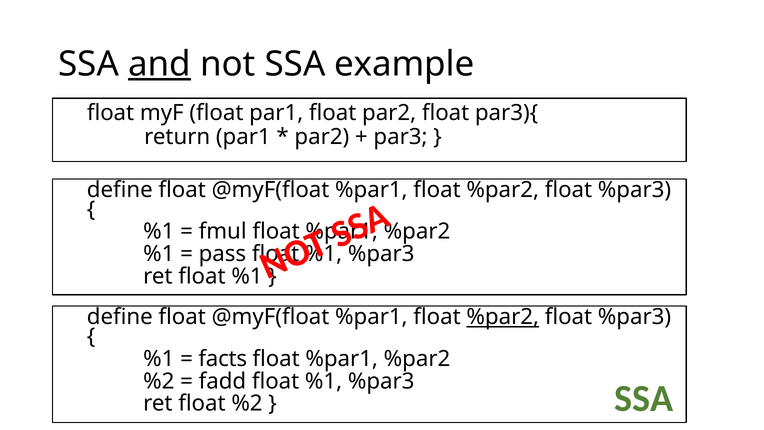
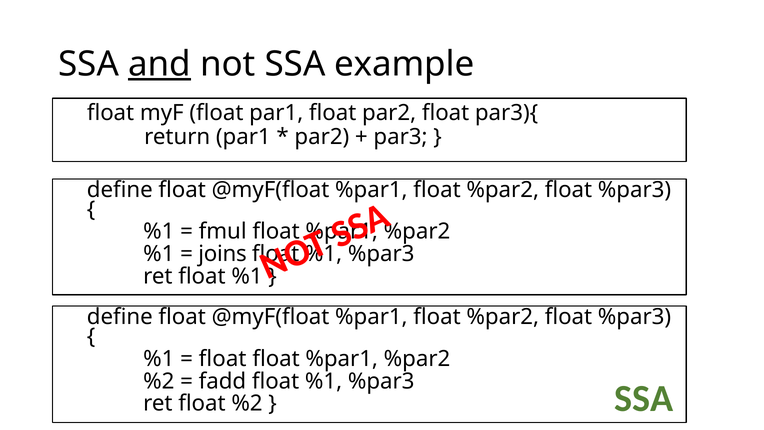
pass: pass -> joins
%par2 at (503, 317) underline: present -> none
facts at (223, 359): facts -> float
